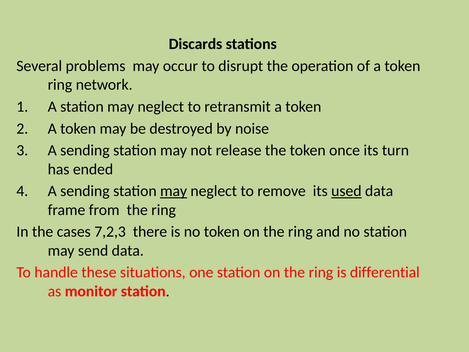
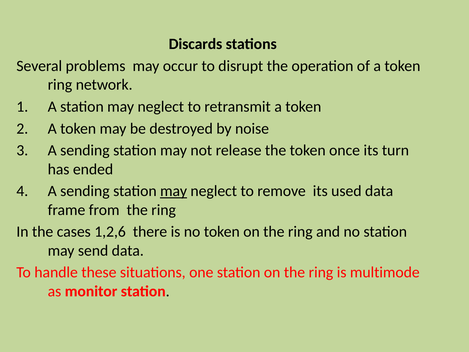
used underline: present -> none
7,2,3: 7,2,3 -> 1,2,6
differential: differential -> multimode
